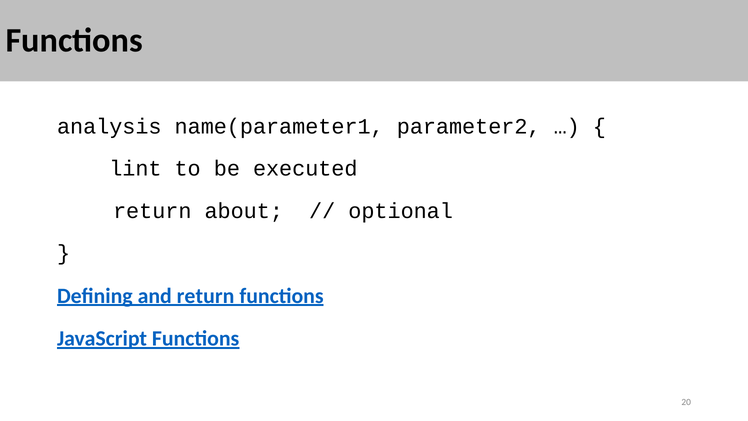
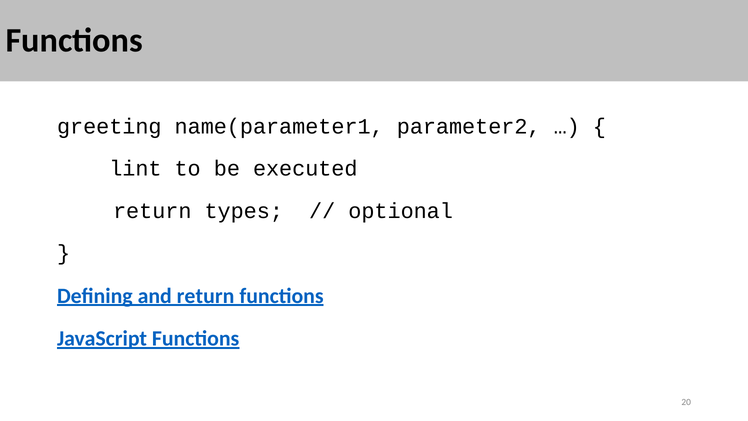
analysis: analysis -> greeting
about: about -> types
